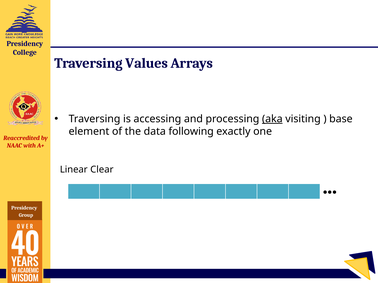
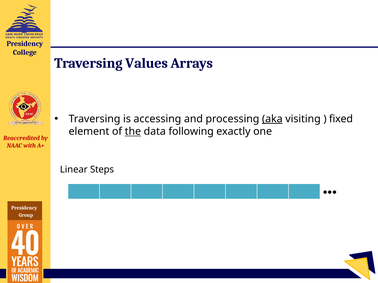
base: base -> fixed
the underline: none -> present
Clear: Clear -> Steps
